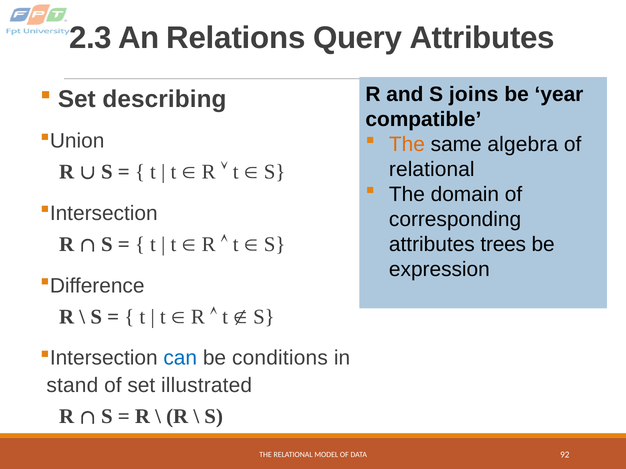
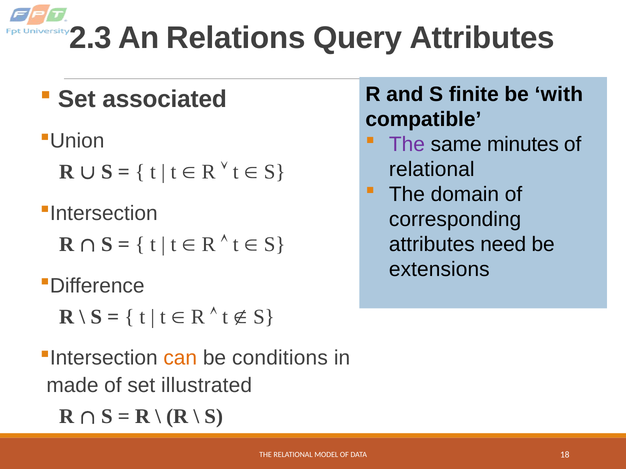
joins: joins -> finite
year: year -> with
describing: describing -> associated
The at (407, 144) colour: orange -> purple
algebra: algebra -> minutes
trees: trees -> need
expression: expression -> extensions
can colour: blue -> orange
stand: stand -> made
92: 92 -> 18
